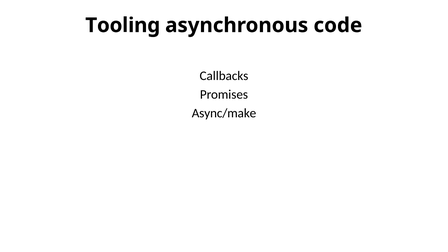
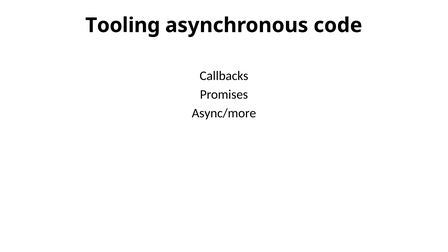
Async/make: Async/make -> Async/more
